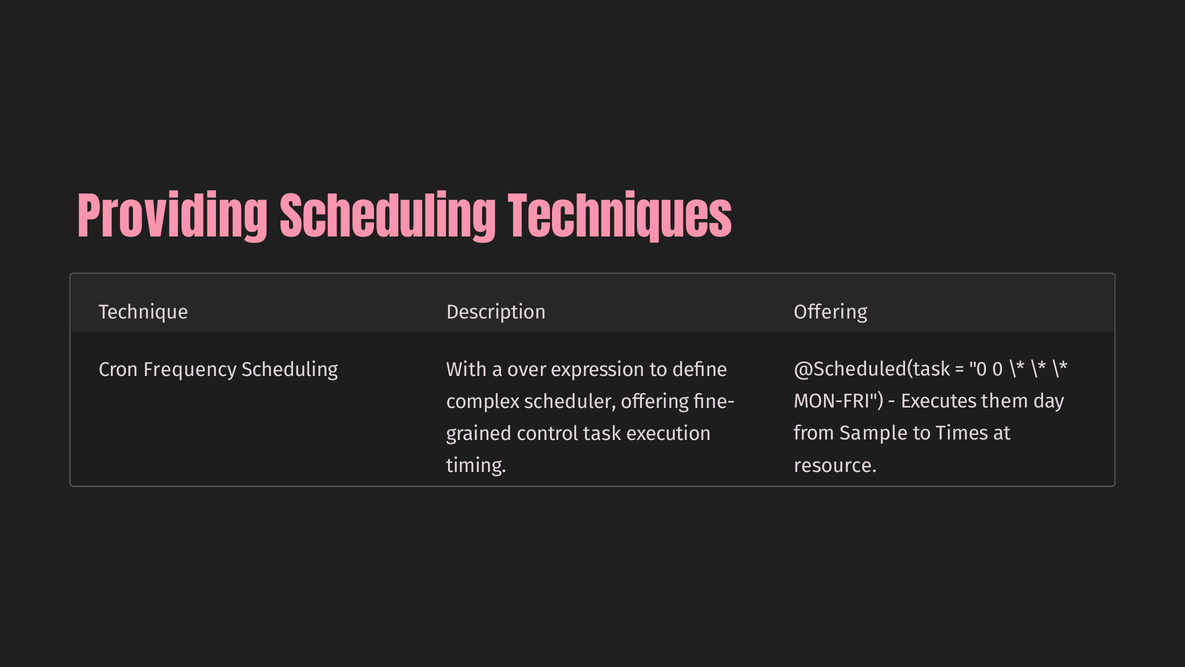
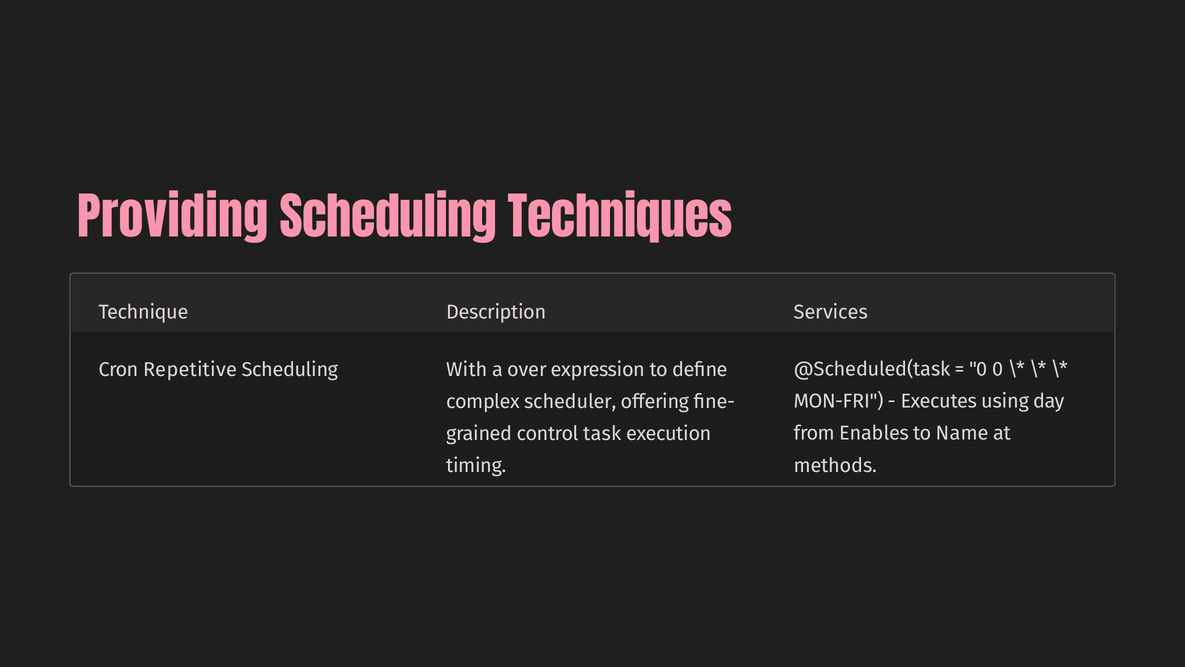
Description Offering: Offering -> Services
Frequency: Frequency -> Repetitive
them: them -> using
Sample: Sample -> Enables
Times: Times -> Name
resource: resource -> methods
